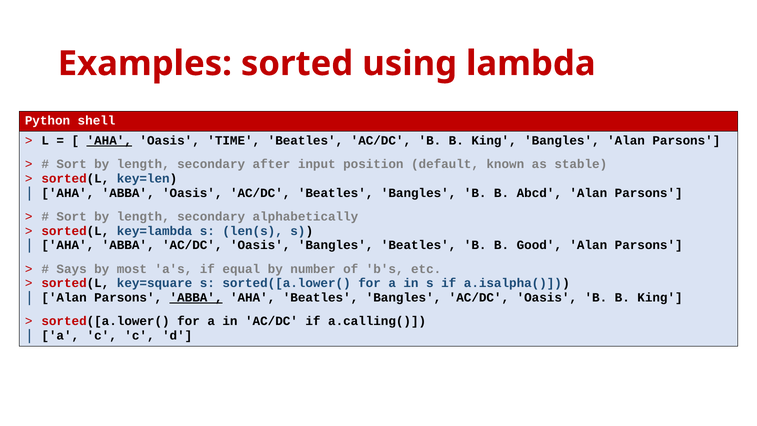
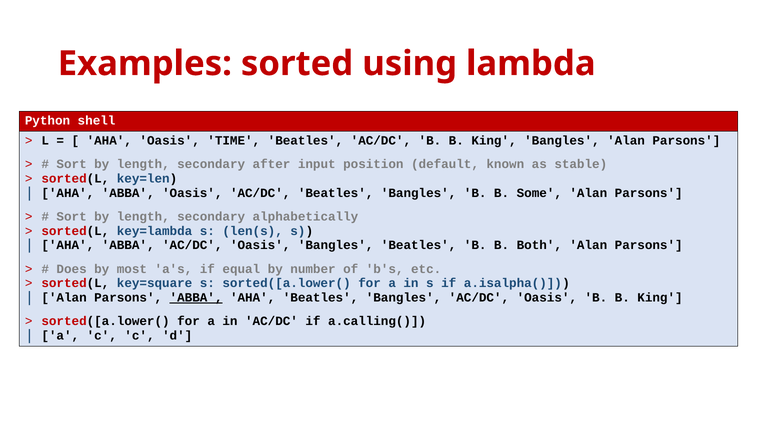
AHA at (109, 140) underline: present -> none
Abcd: Abcd -> Some
Good: Good -> Both
Says: Says -> Does
